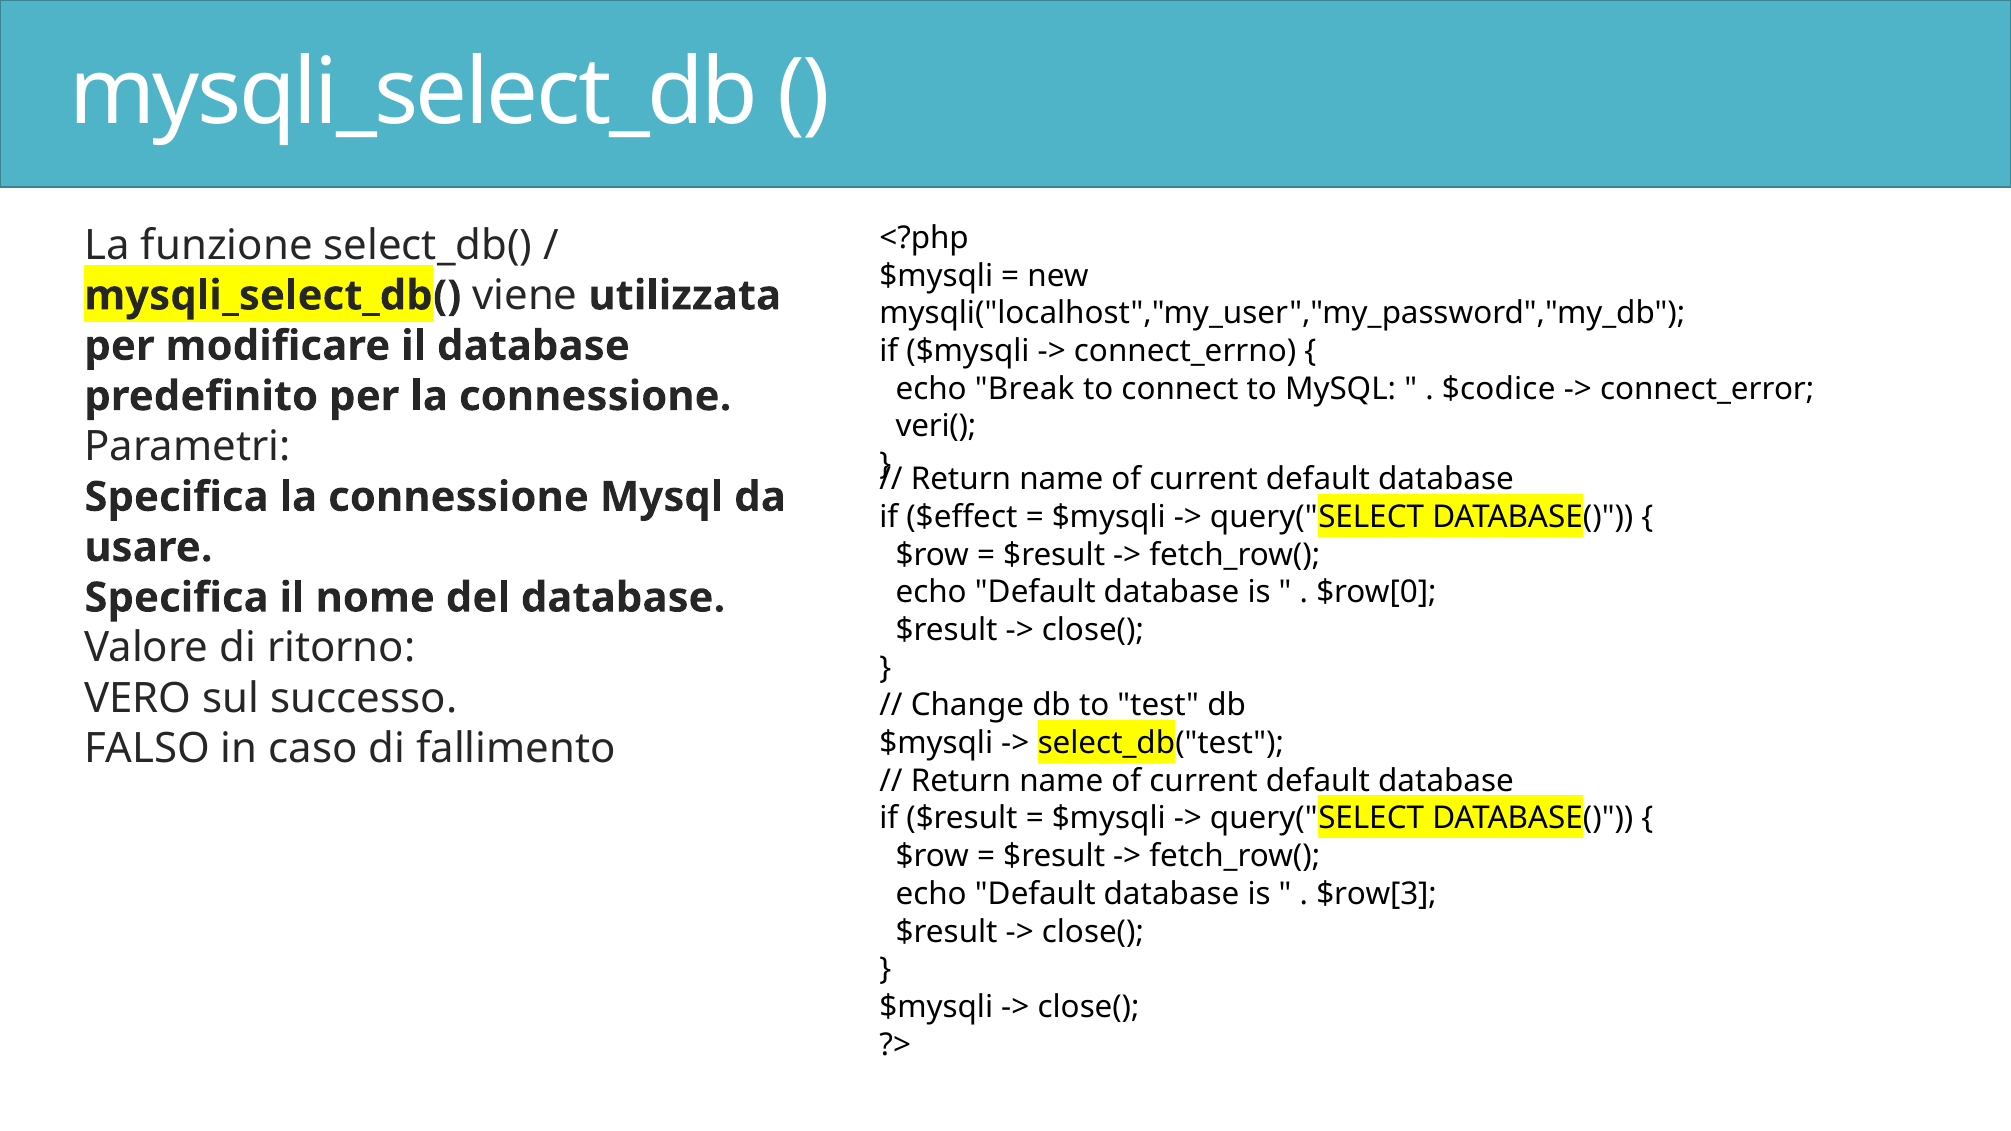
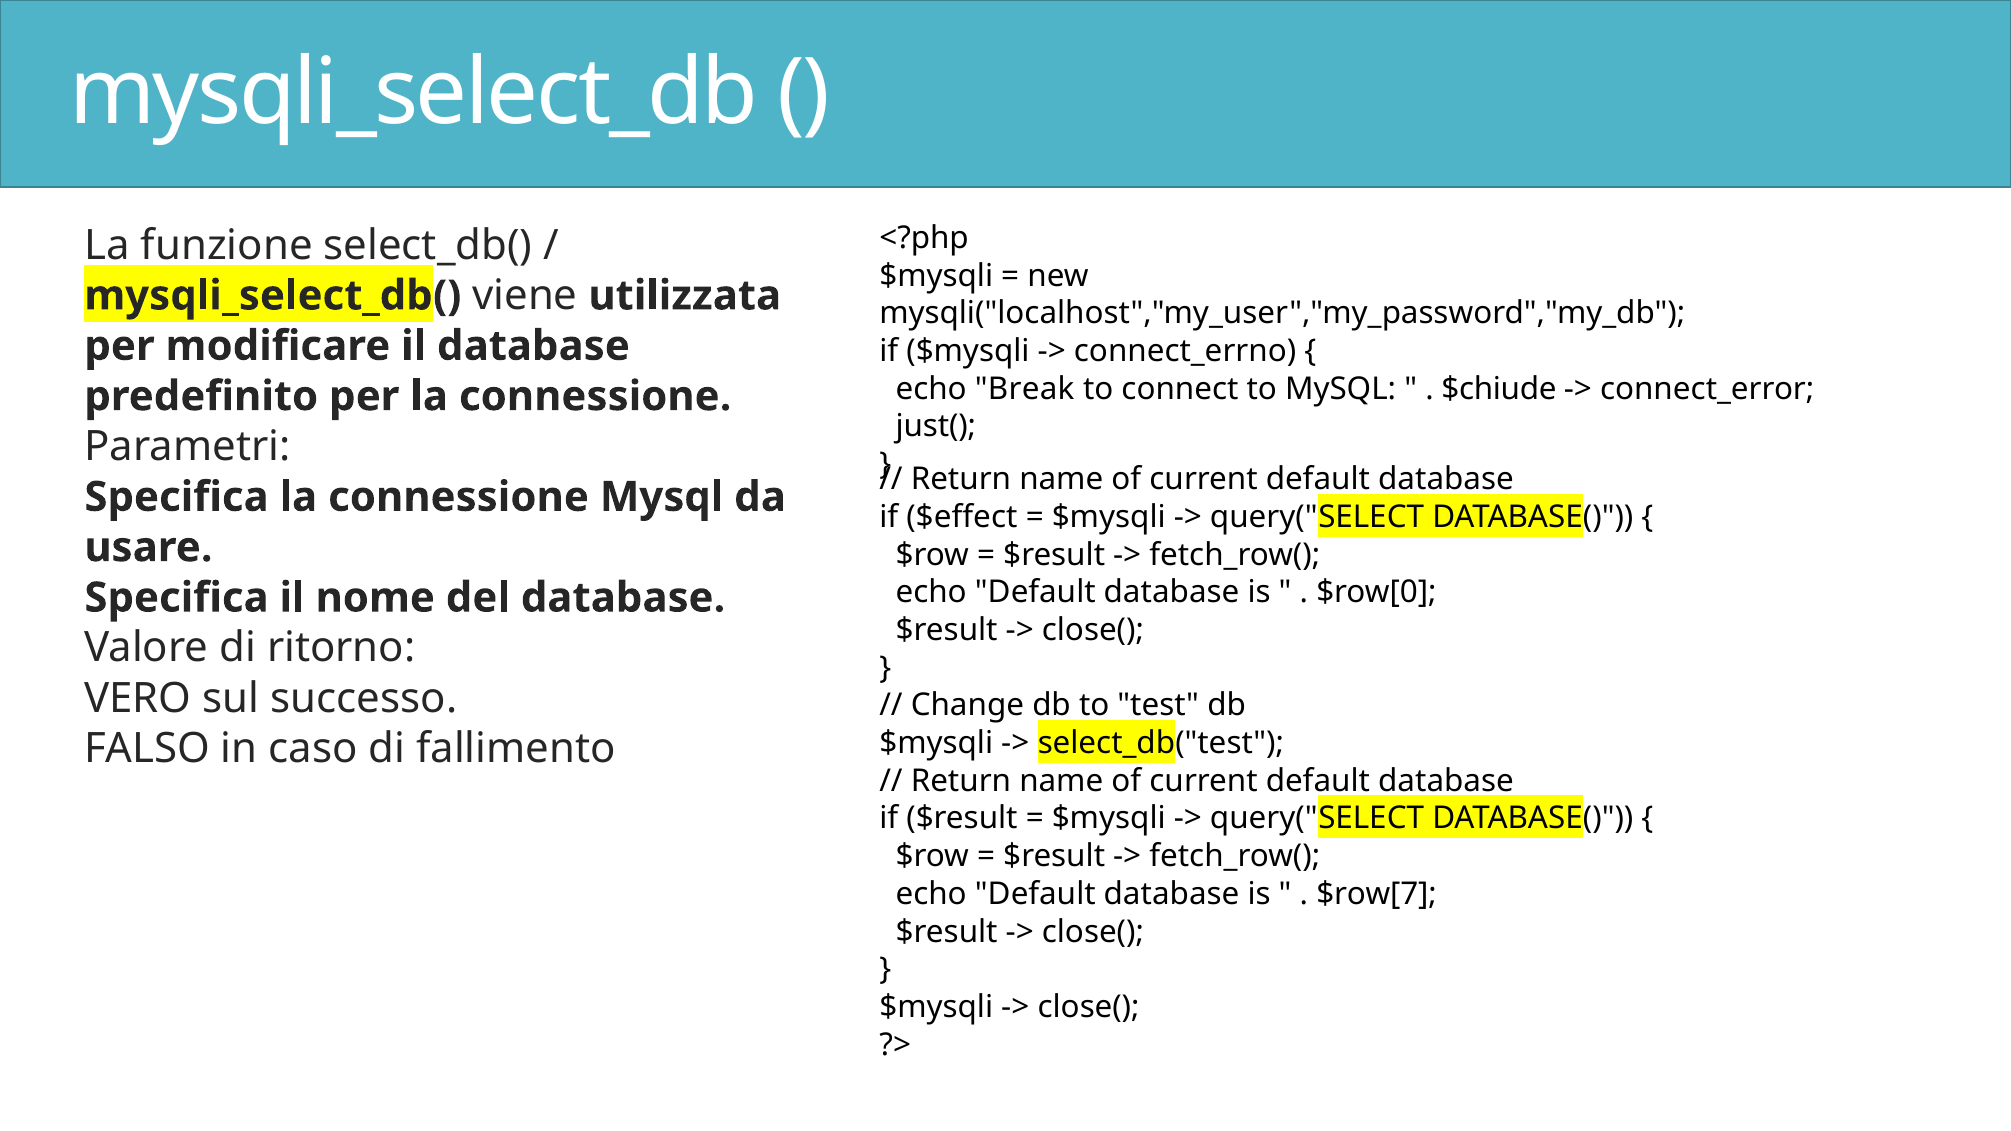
$codice: $codice -> $chiude
veri(: veri( -> just(
$row[3: $row[3 -> $row[7
